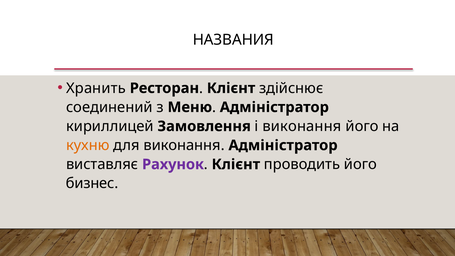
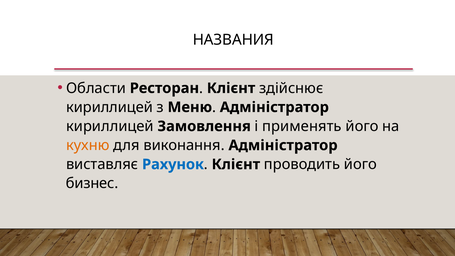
Хранить: Хранить -> Области
соединений at (109, 107): соединений -> кириллицей
і виконання: виконання -> применять
Рахунок colour: purple -> blue
